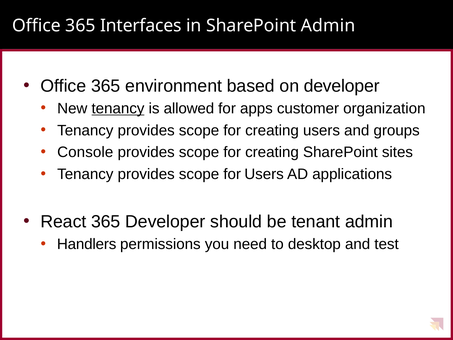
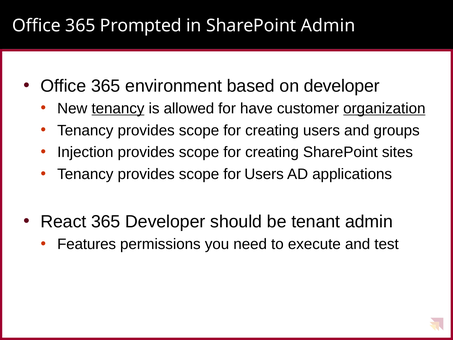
Interfaces: Interfaces -> Prompted
apps: apps -> have
organization underline: none -> present
Console: Console -> Injection
Handlers: Handlers -> Features
desktop: desktop -> execute
